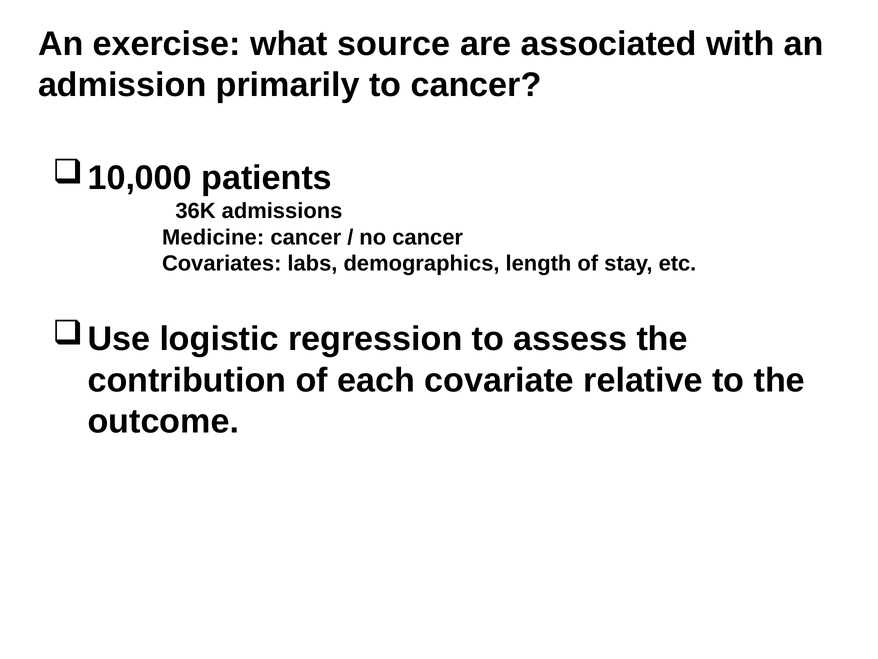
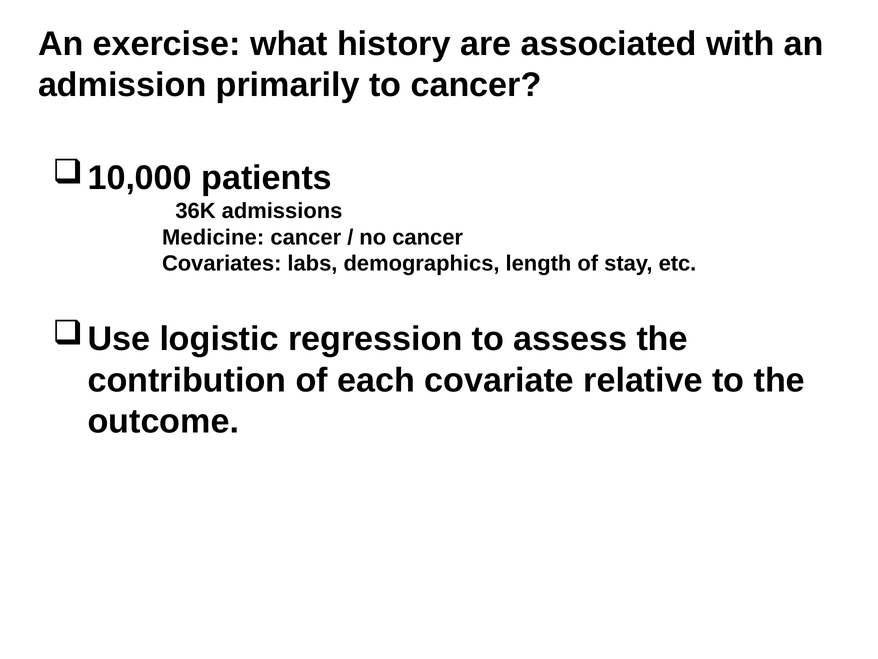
source: source -> history
